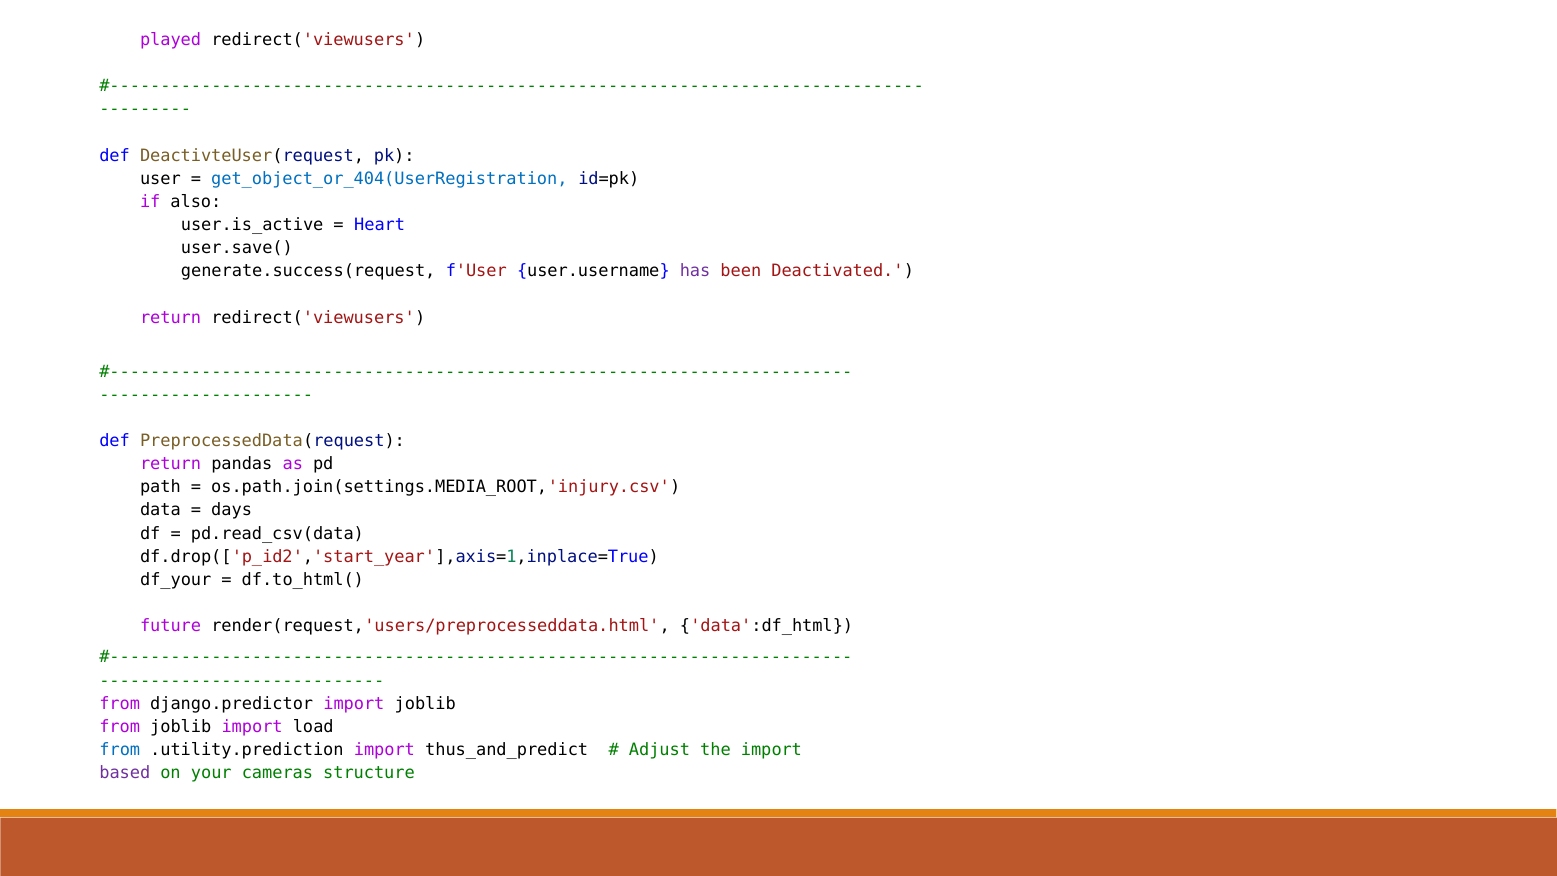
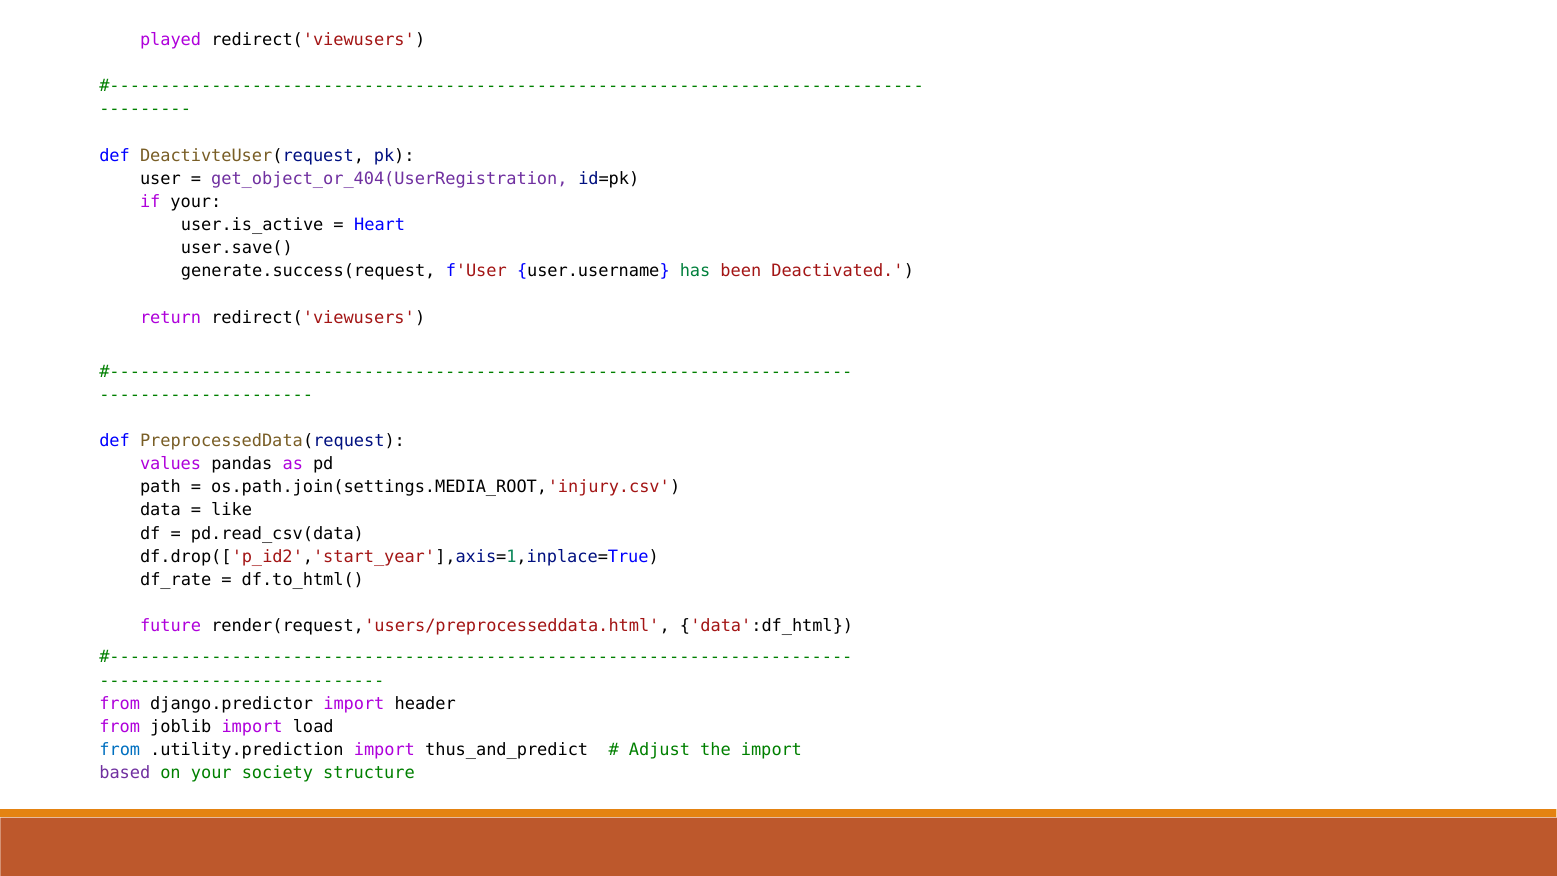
get_object_or_404(UserRegistration colour: blue -> purple
if also: also -> your
has colour: purple -> green
return at (171, 464): return -> values
days: days -> like
df_your: df_your -> df_rate
import joblib: joblib -> header
cameras: cameras -> society
